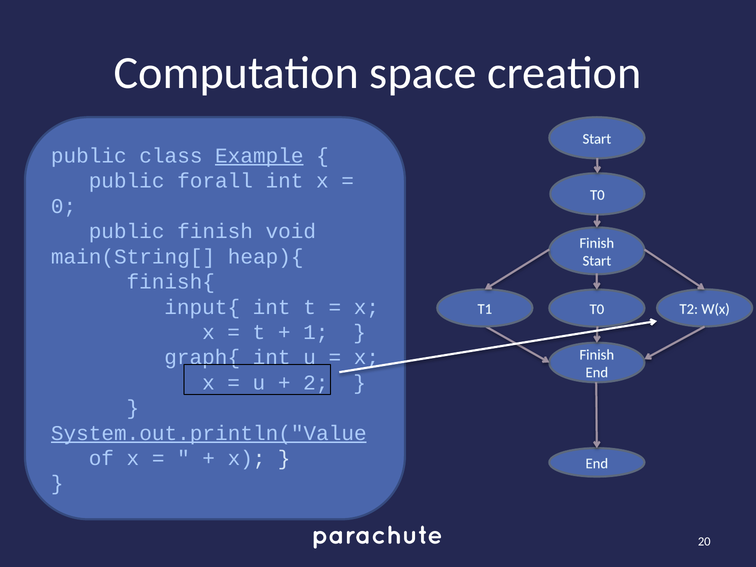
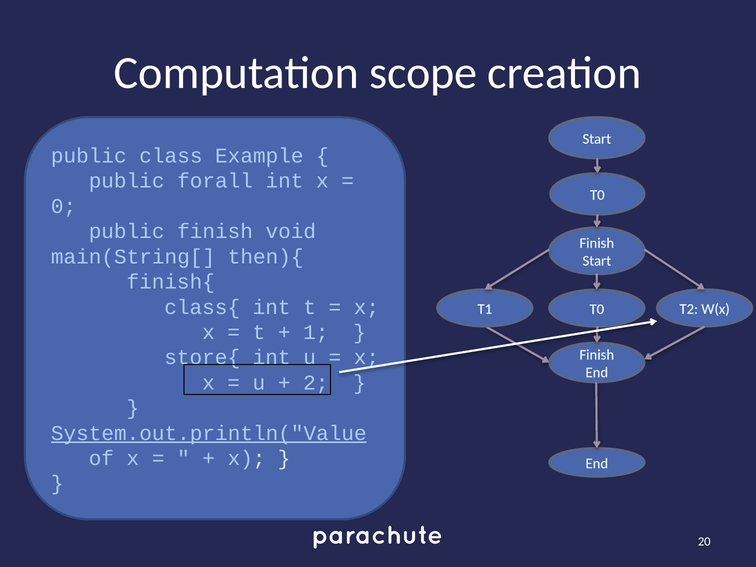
space: space -> scope
Example underline: present -> none
heap){: heap){ -> then){
input{: input{ -> class{
graph{: graph{ -> store{
